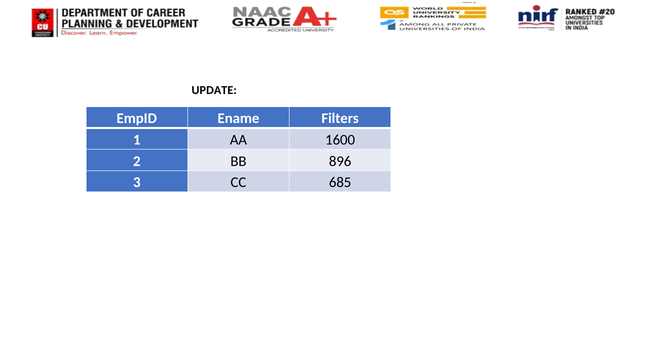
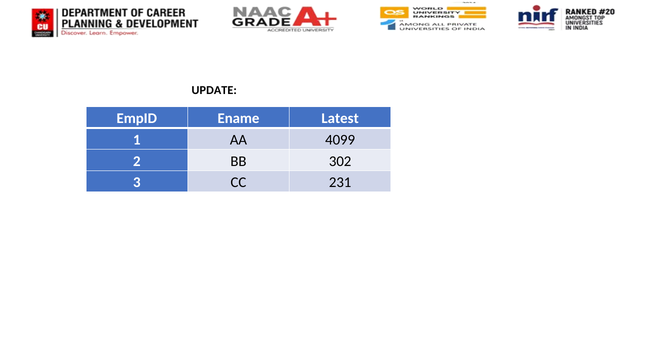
Filters: Filters -> Latest
1600: 1600 -> 4099
896: 896 -> 302
685: 685 -> 231
